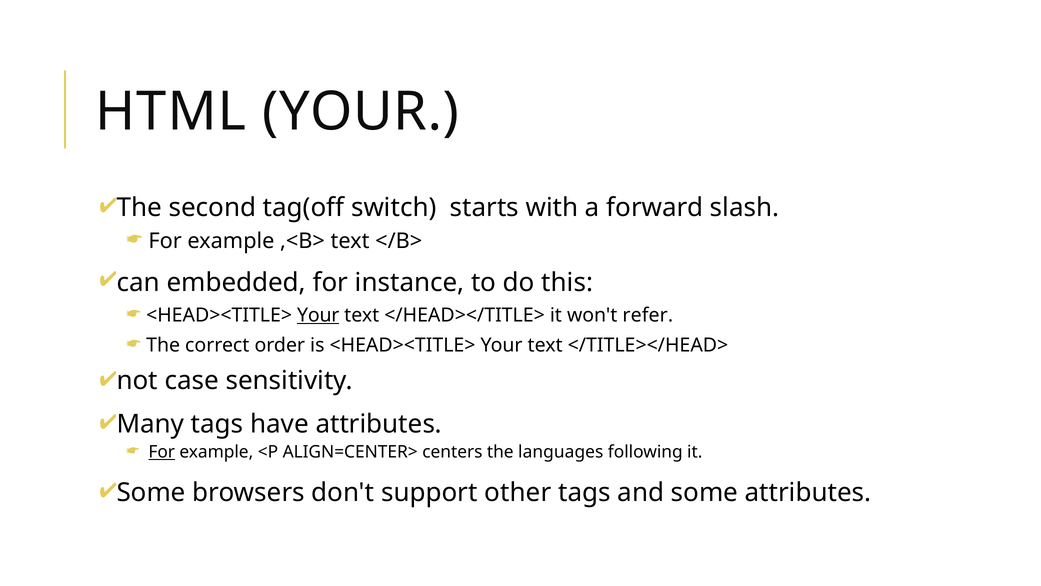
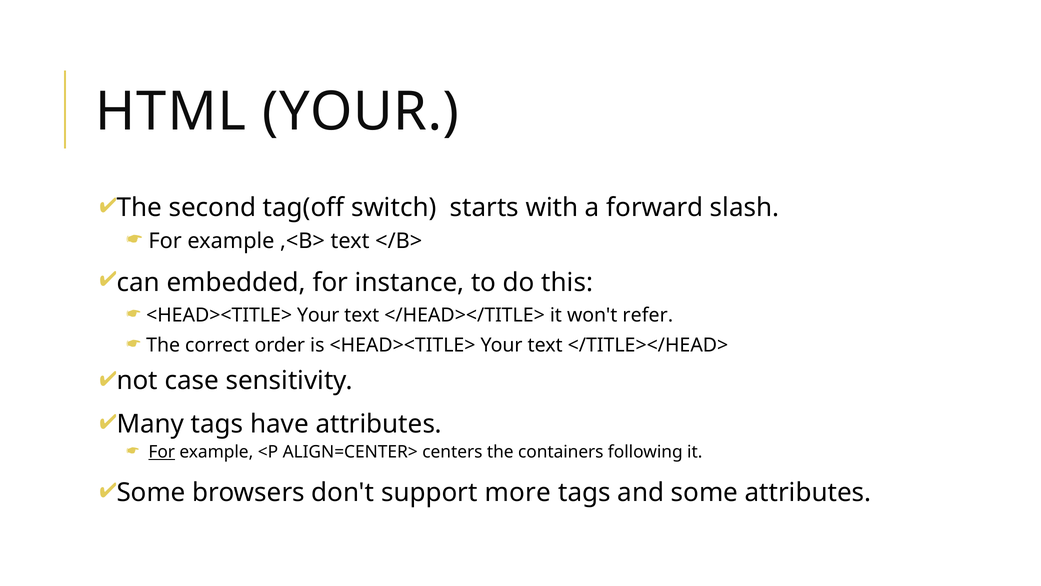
Your at (318, 315) underline: present -> none
languages: languages -> containers
other: other -> more
